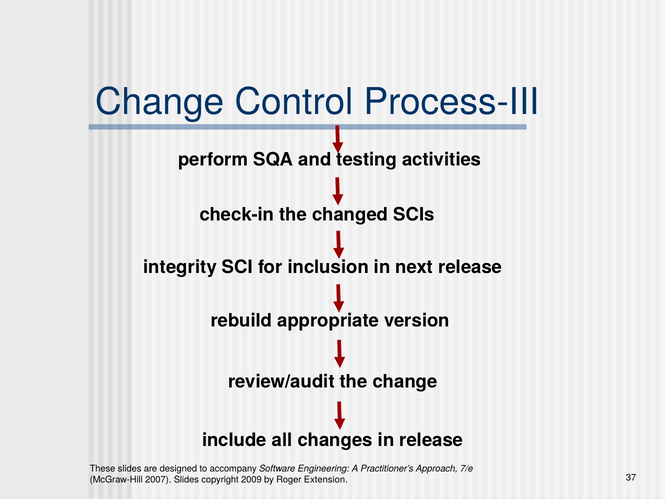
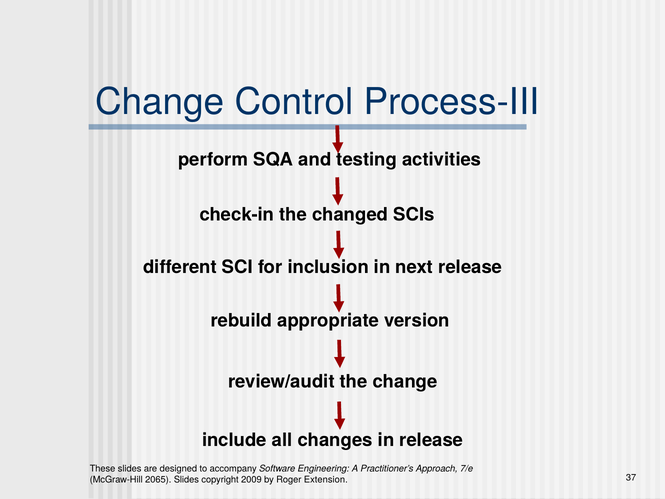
integrity: integrity -> different
2007: 2007 -> 2065
